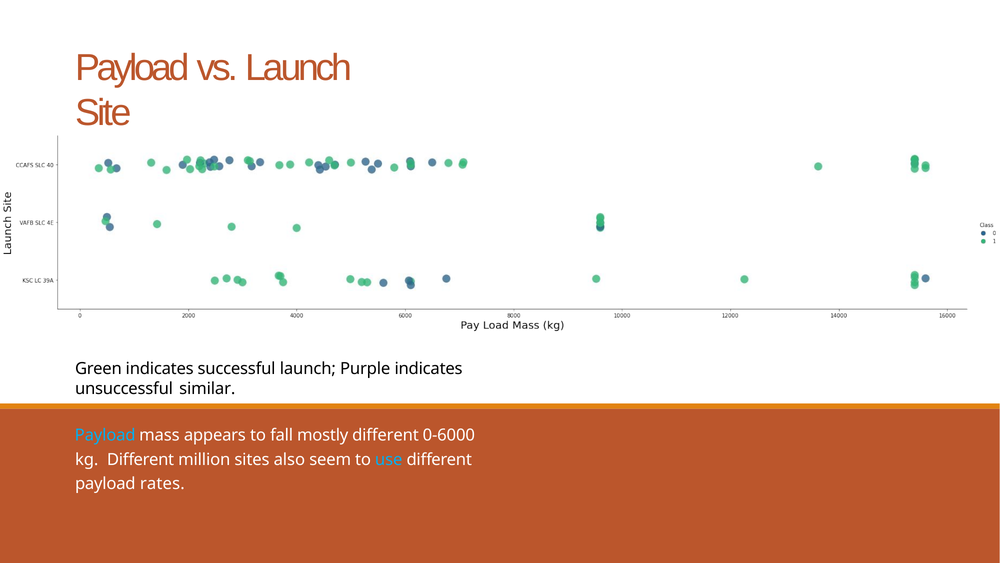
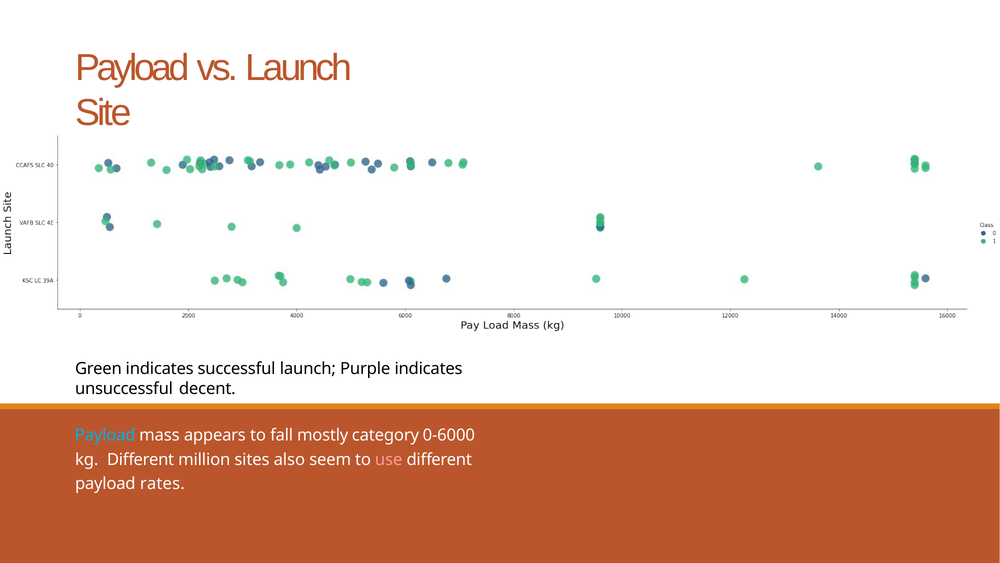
similar: similar -> decent
mostly different: different -> category
use colour: light blue -> pink
